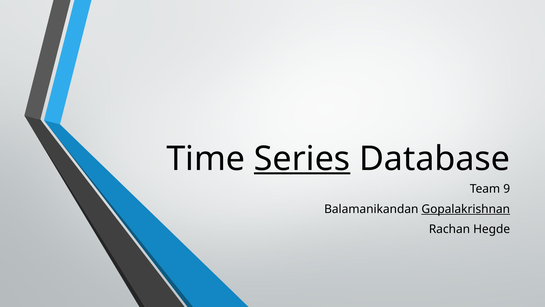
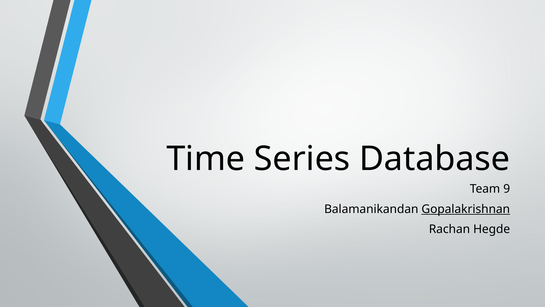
Series underline: present -> none
